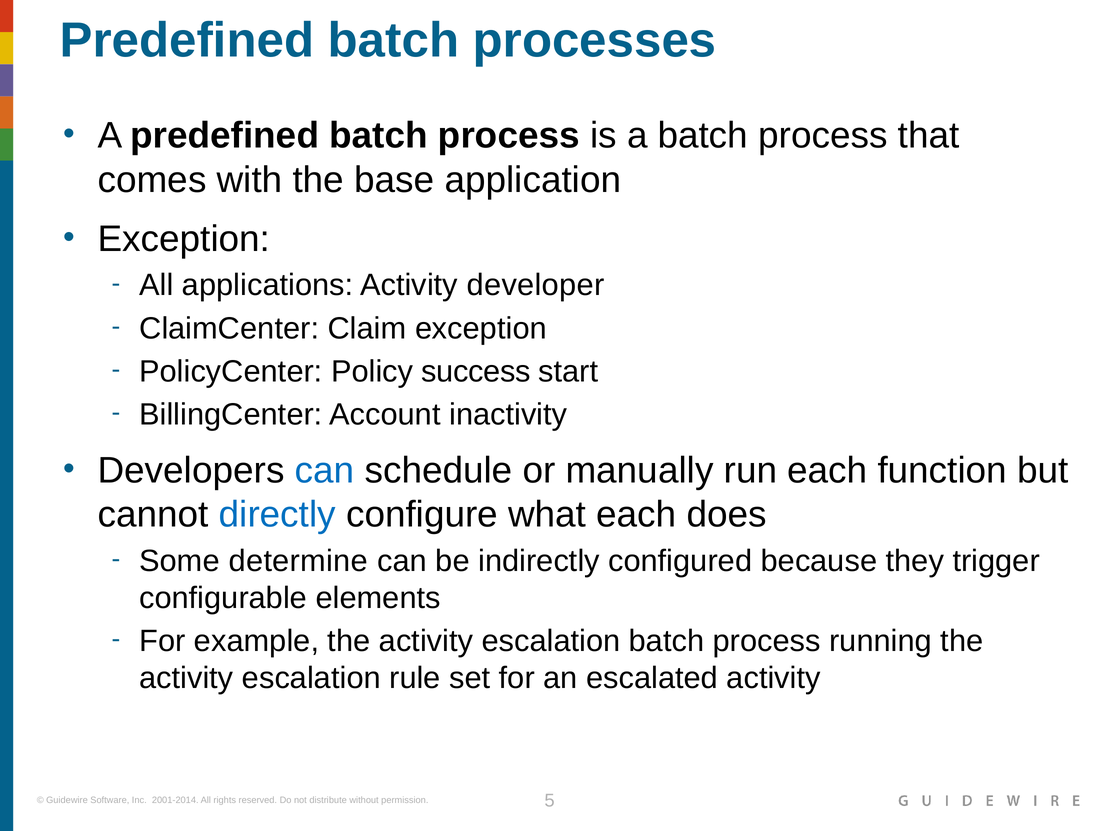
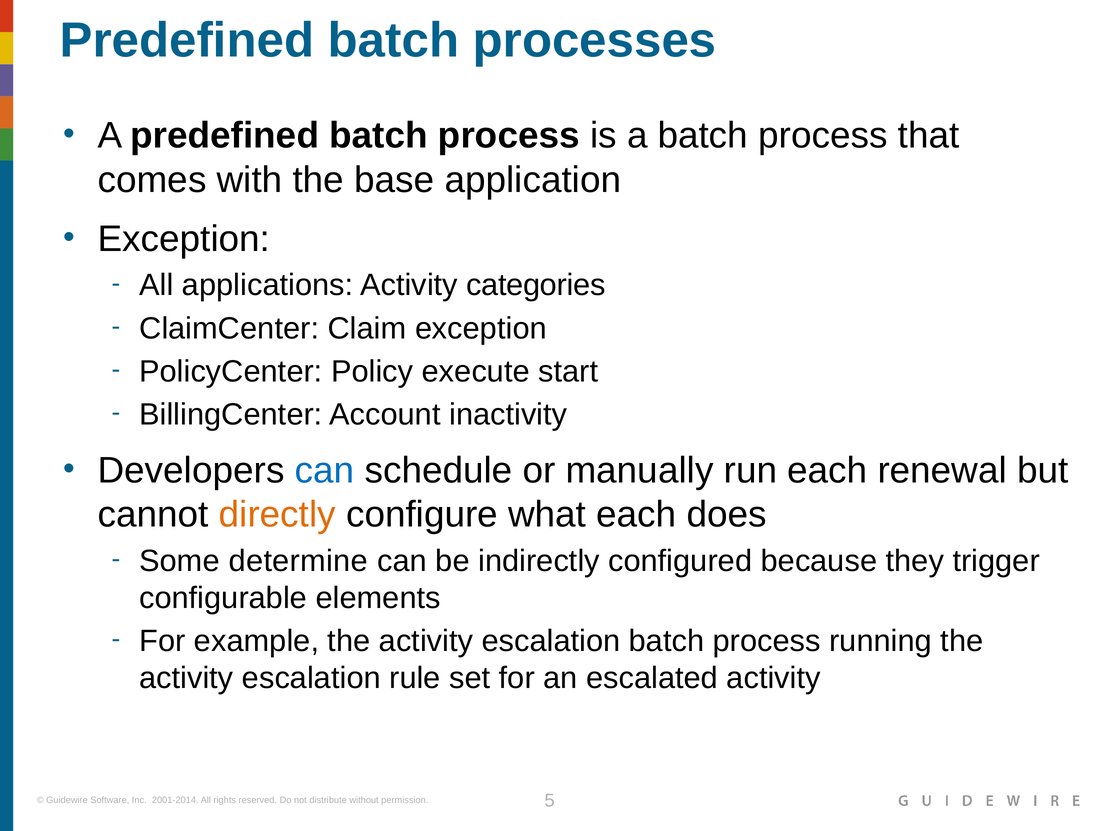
developer: developer -> categories
success: success -> execute
function: function -> renewal
directly colour: blue -> orange
